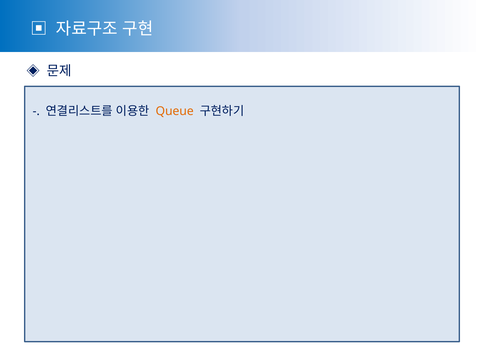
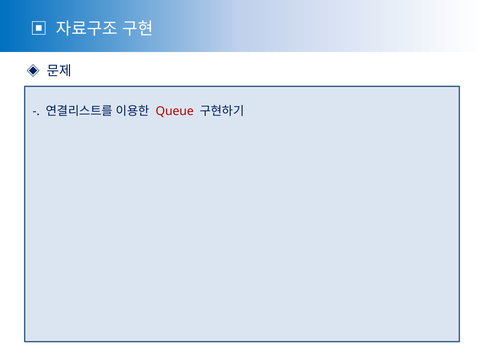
Queue colour: orange -> red
